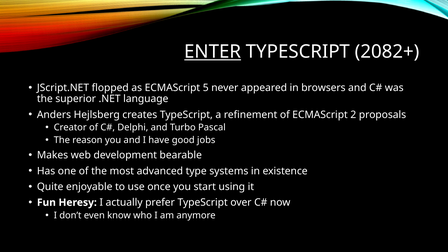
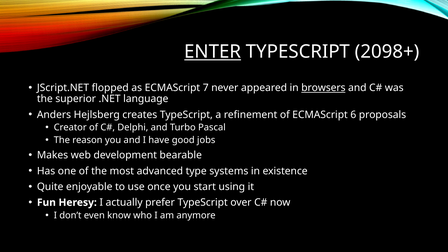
2082+: 2082+ -> 2098+
5: 5 -> 7
browsers underline: none -> present
2: 2 -> 6
